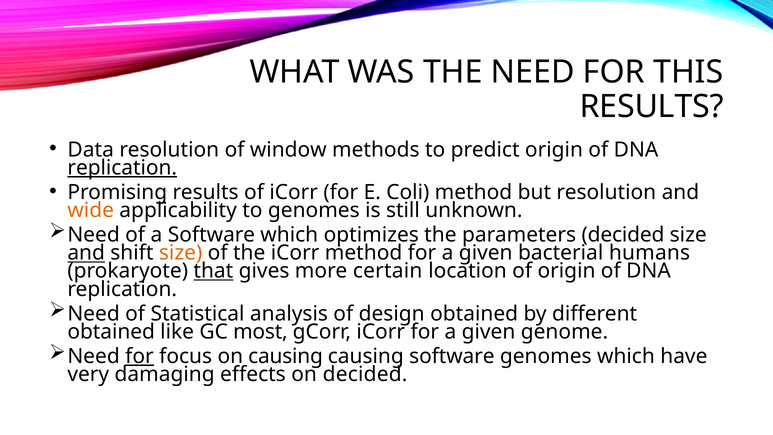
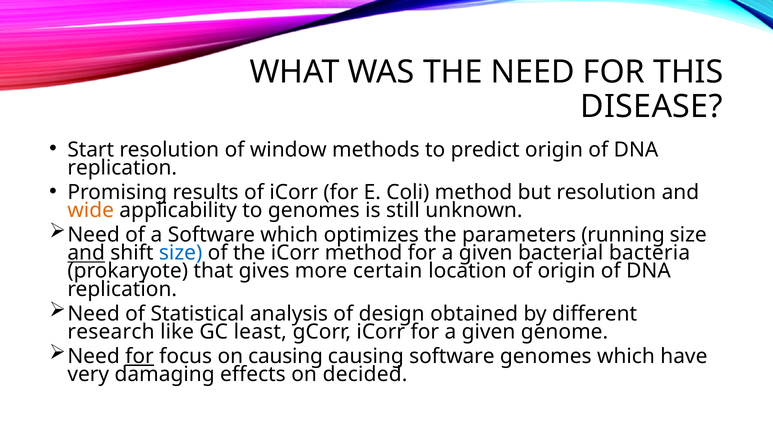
RESULTS at (652, 107): RESULTS -> DISEASE
Data: Data -> Start
replication at (122, 168) underline: present -> none
parameters decided: decided -> running
size at (181, 253) colour: orange -> blue
humans: humans -> bacteria
that underline: present -> none
obtained at (111, 332): obtained -> research
most: most -> least
